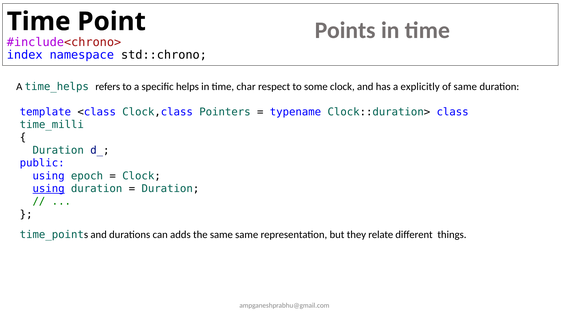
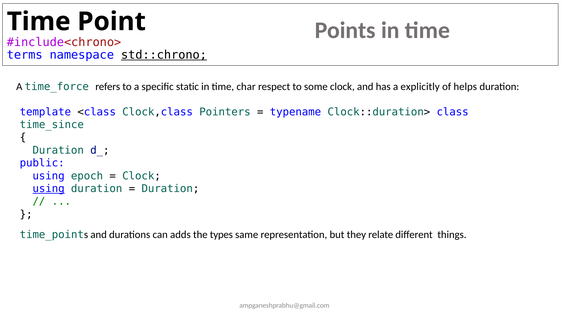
index: index -> terms
std::chrono underline: none -> present
time_helps: time_helps -> time_force
helps: helps -> static
of same: same -> helps
time_milli: time_milli -> time_since
the same: same -> types
